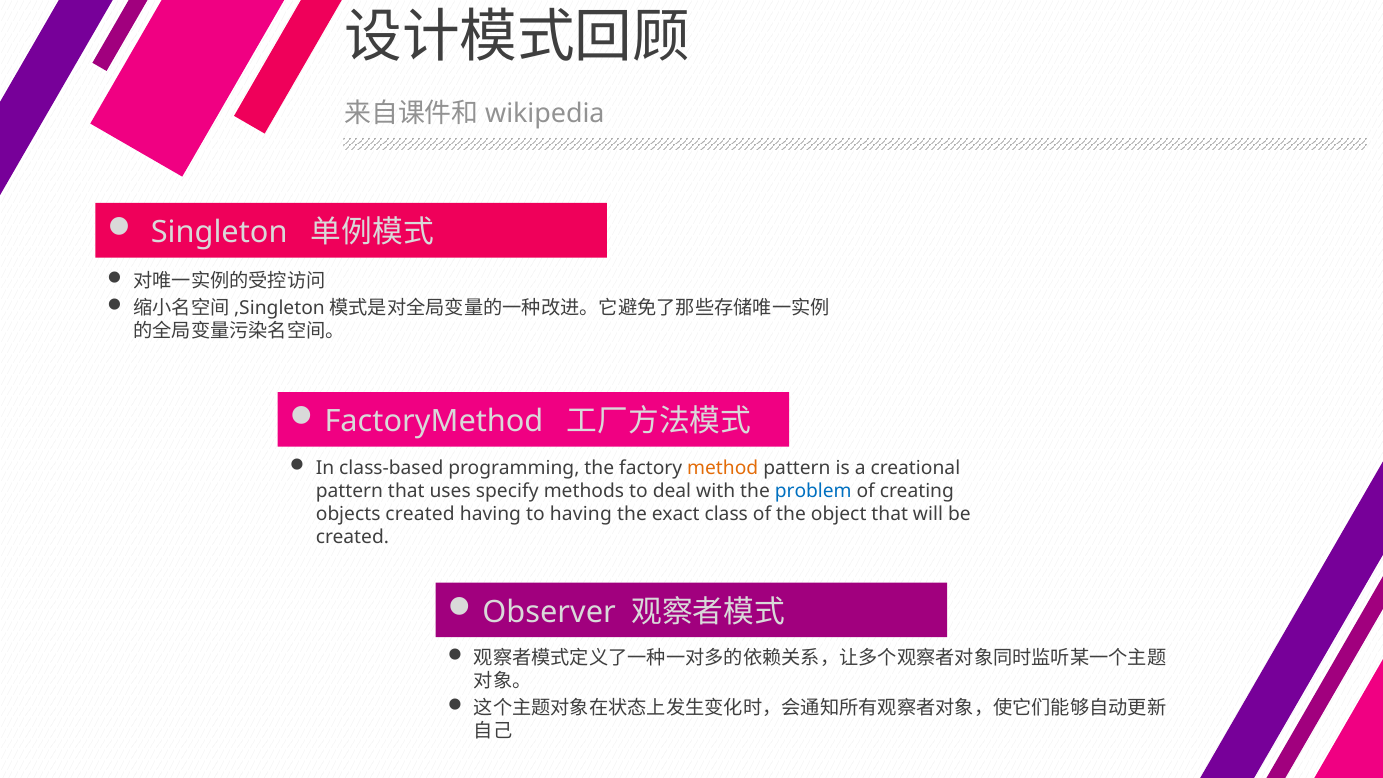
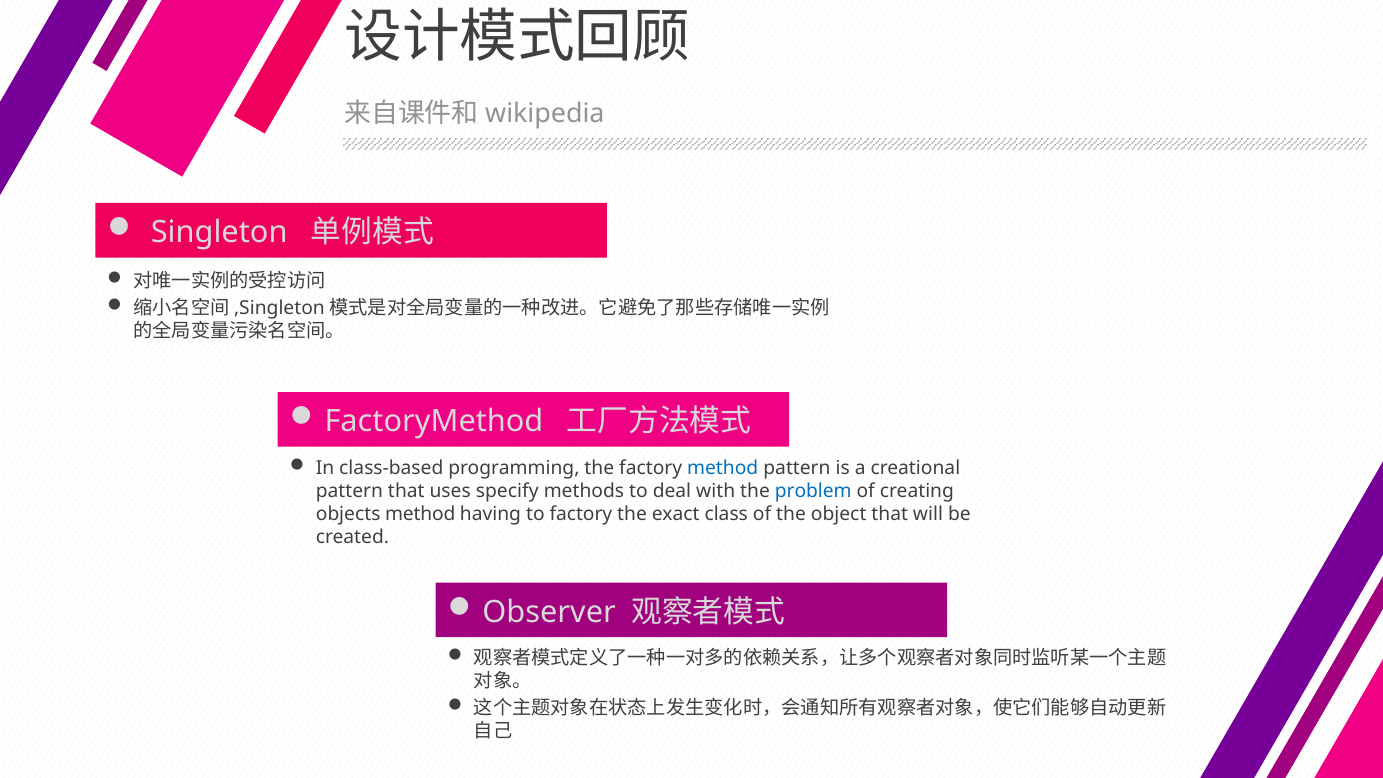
method at (723, 468) colour: orange -> blue
objects created: created -> method
to having: having -> factory
